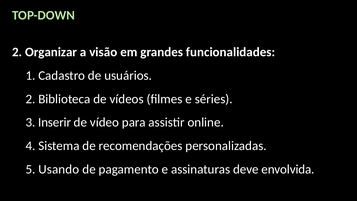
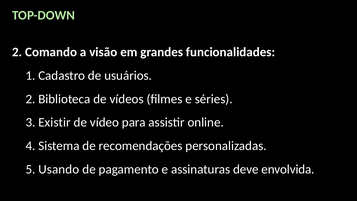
Organizar: Organizar -> Comando
Inserir: Inserir -> Existir
